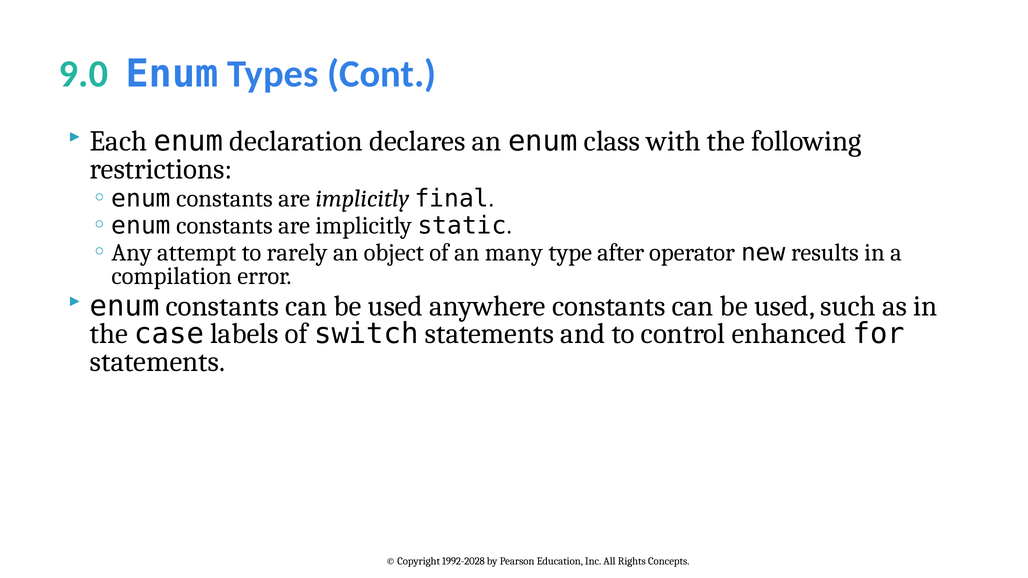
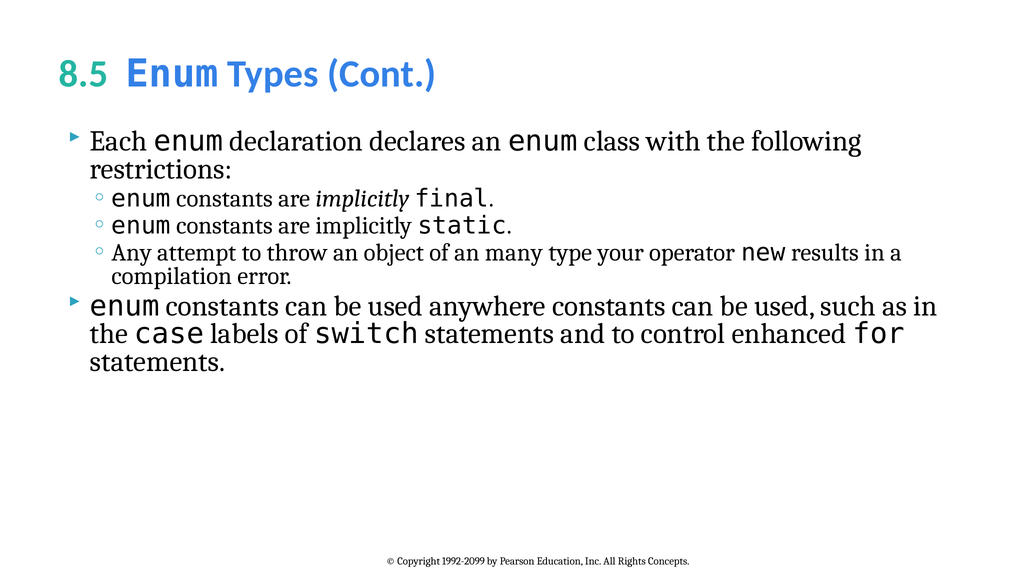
9.0: 9.0 -> 8.5
rarely: rarely -> throw
after: after -> your
1992-2028: 1992-2028 -> 1992-2099
